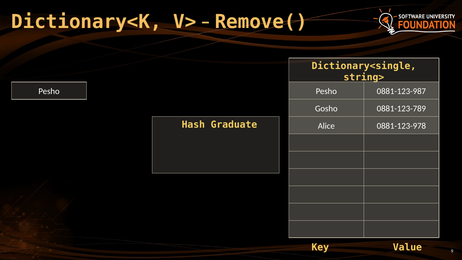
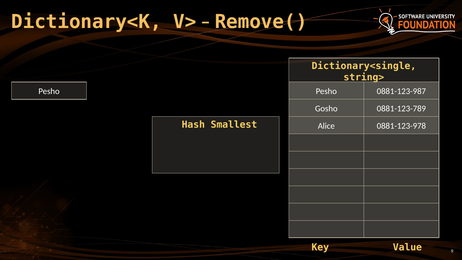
Graduate: Graduate -> Smallest
